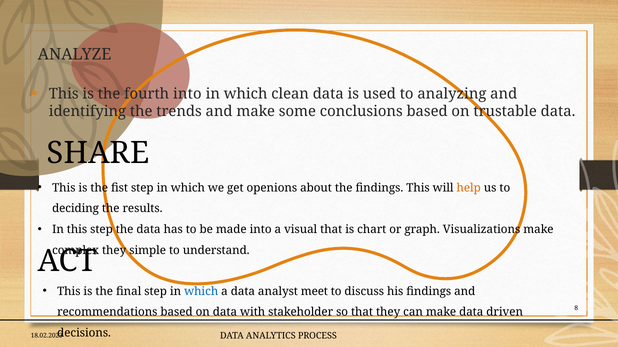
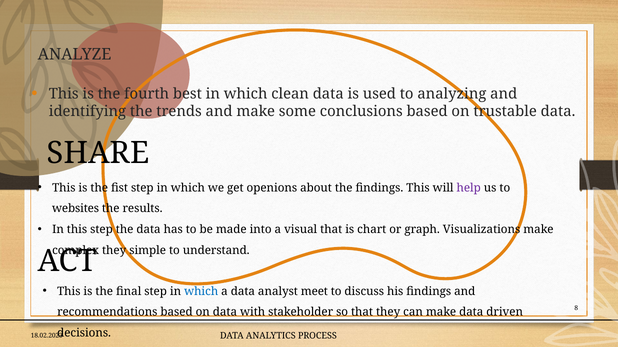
fourth into: into -> best
help colour: orange -> purple
deciding: deciding -> websites
